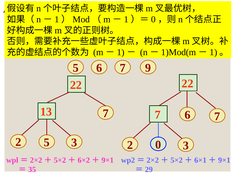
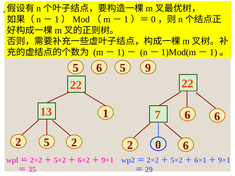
6 7: 7 -> 5
13 7: 7 -> 1
7 7: 7 -> 6
2 5 3: 3 -> 2
2 3: 3 -> 6
